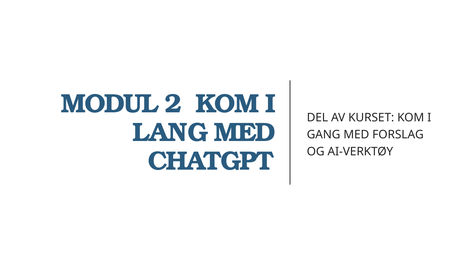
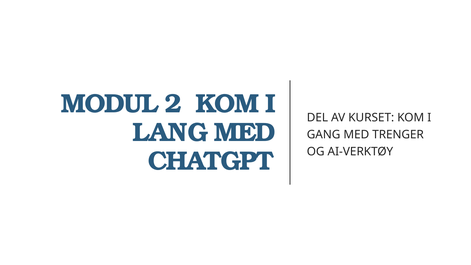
FORSLAG: FORSLAG -> TRENGER
